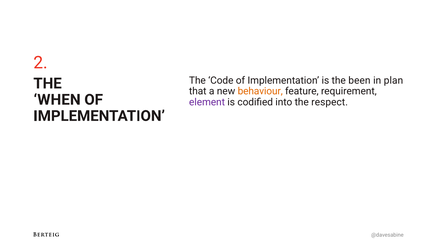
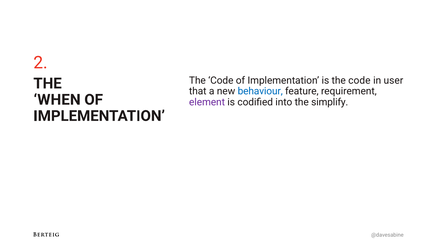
is the been: been -> code
plan: plan -> user
behaviour colour: orange -> blue
respect: respect -> simplify
